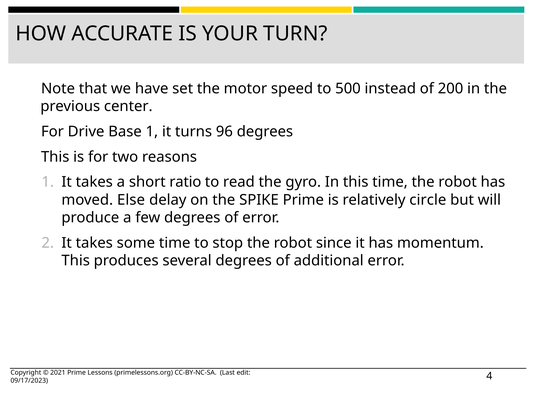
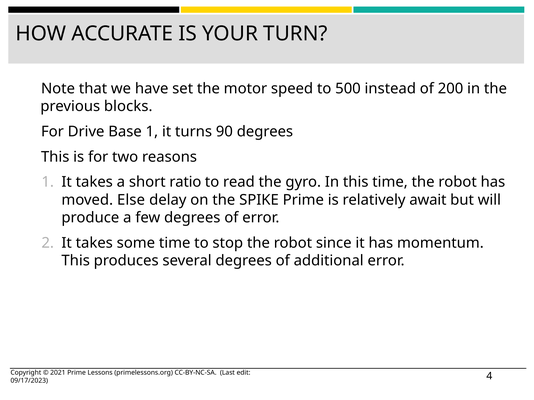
center: center -> blocks
96: 96 -> 90
circle: circle -> await
